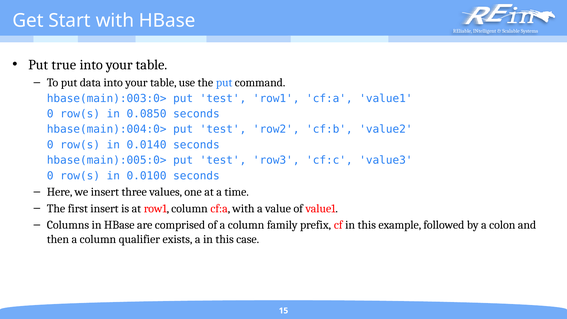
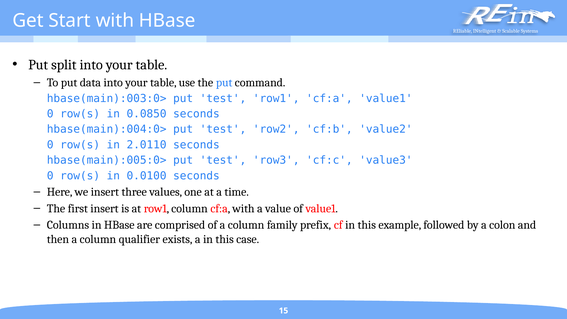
true: true -> split
0.0140: 0.0140 -> 2.0110
